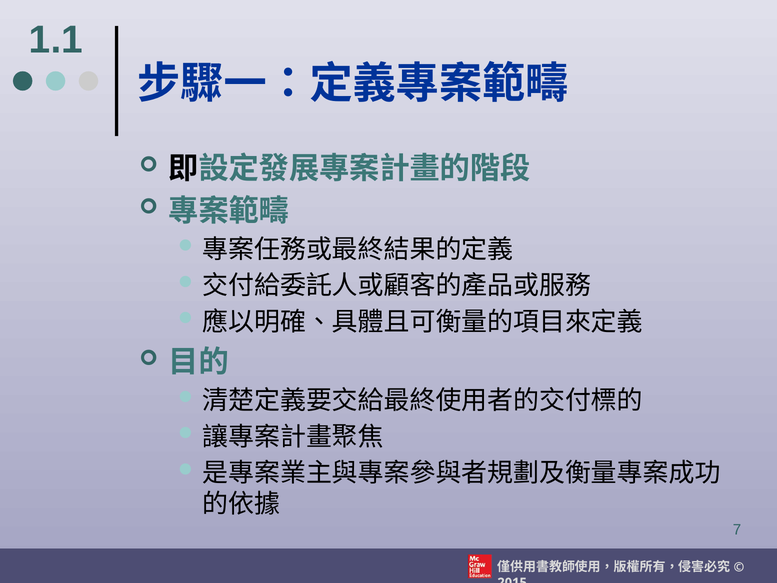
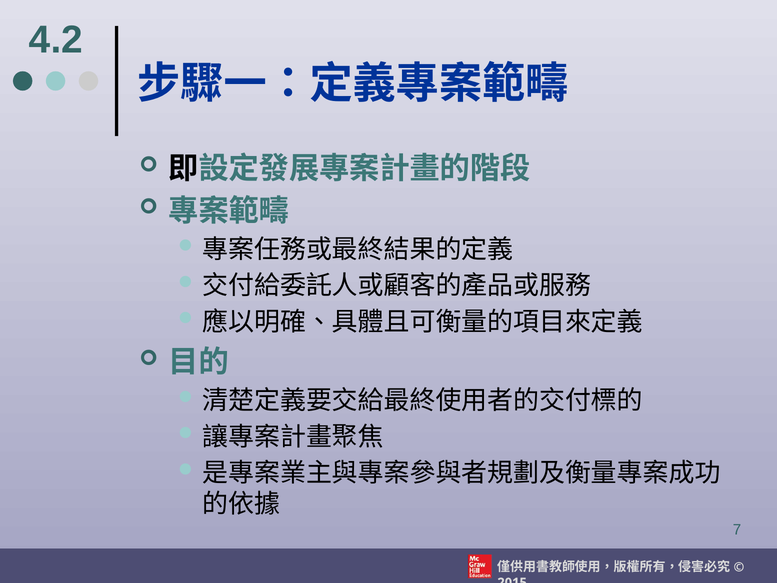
1.1: 1.1 -> 4.2
